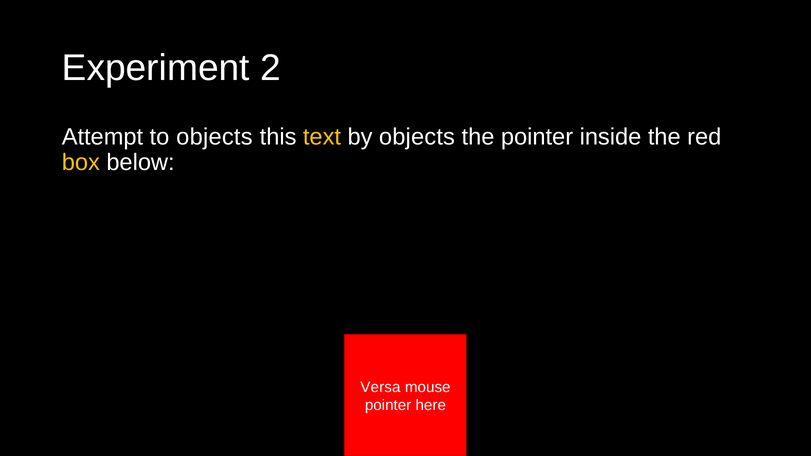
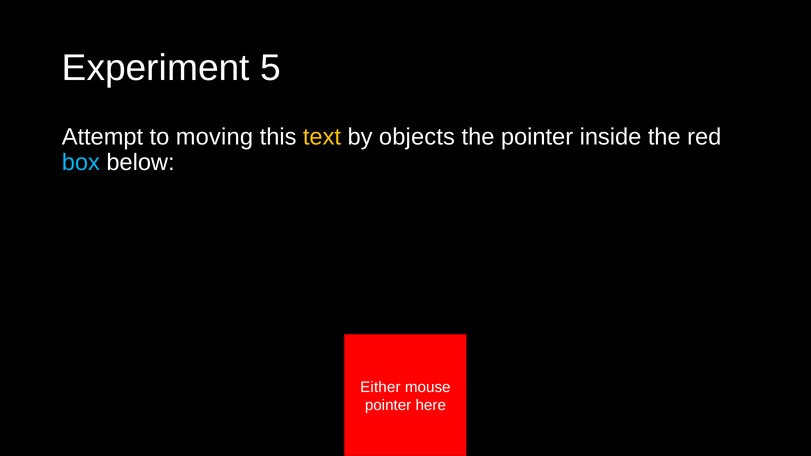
2: 2 -> 5
to objects: objects -> moving
box colour: yellow -> light blue
Versa: Versa -> Either
